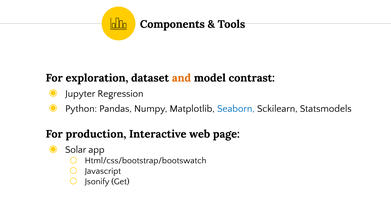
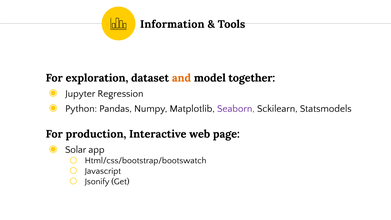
Components: Components -> Information
contrast: contrast -> together
Seaborn colour: blue -> purple
